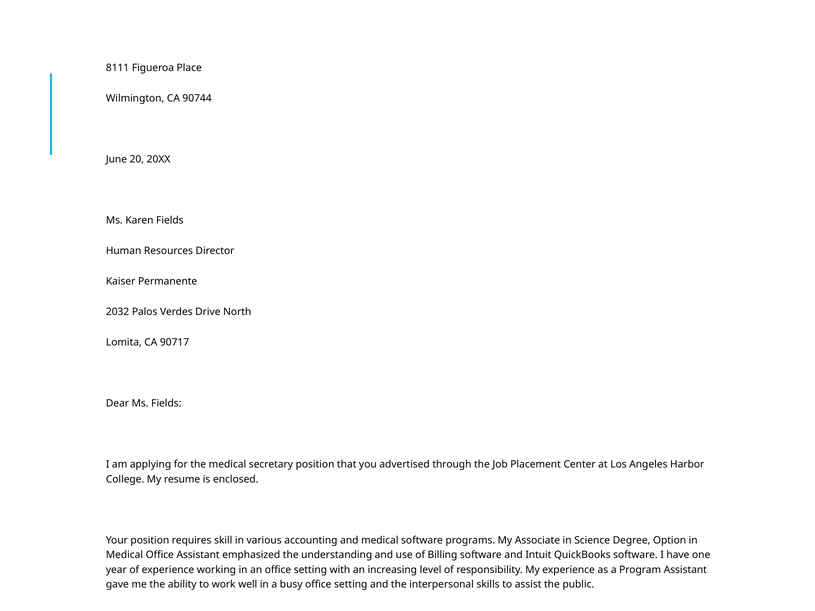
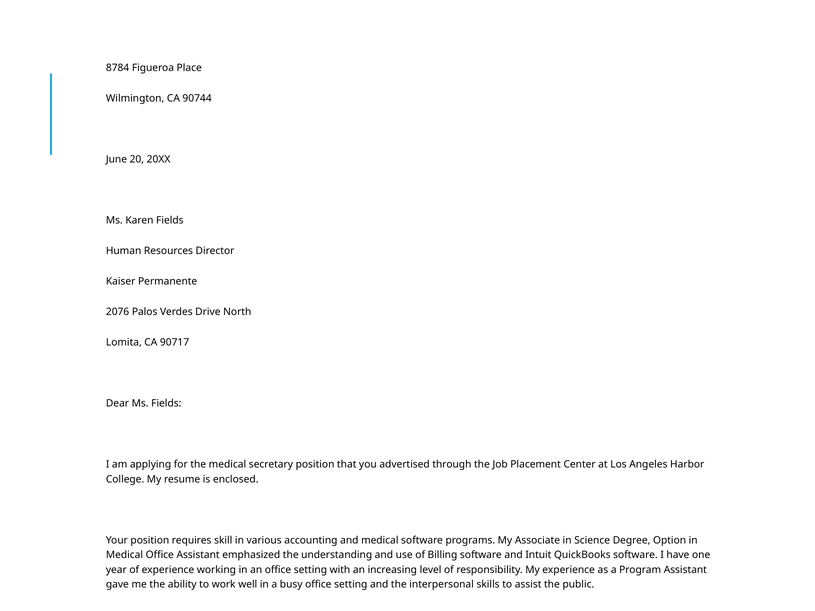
8111: 8111 -> 8784
2032: 2032 -> 2076
